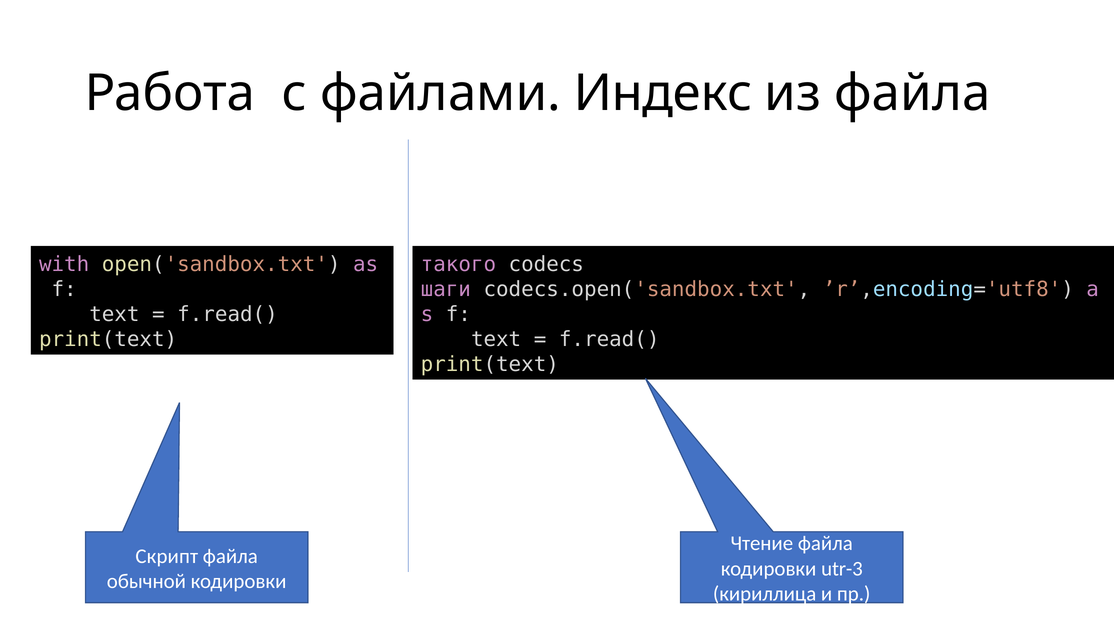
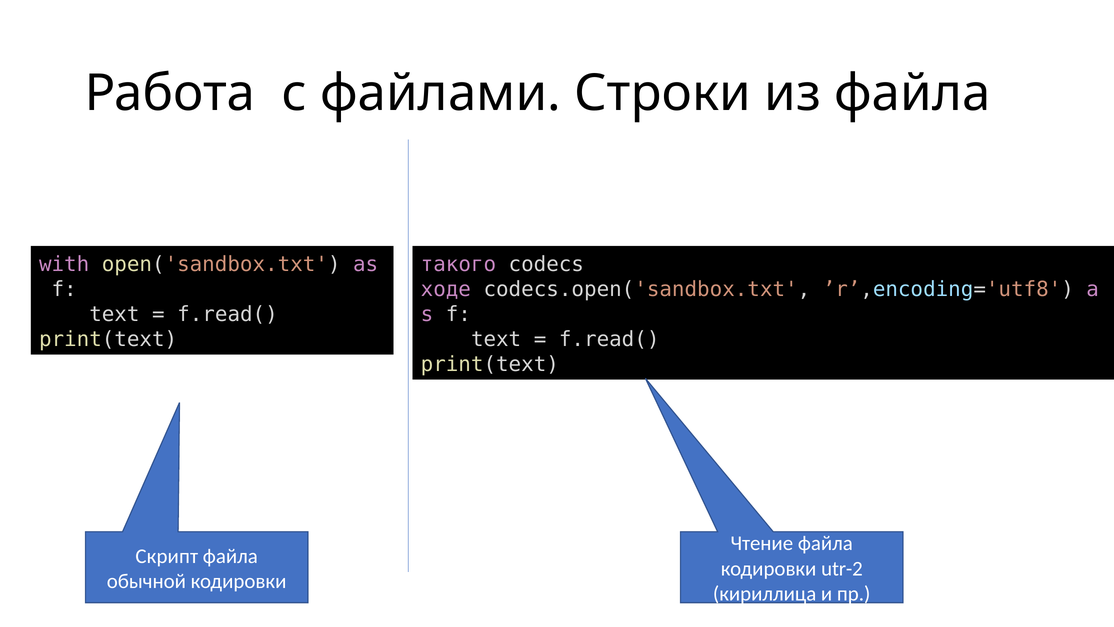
Индекс: Индекс -> Строки
шаги: шаги -> ходе
utr-3: utr-3 -> utr-2
